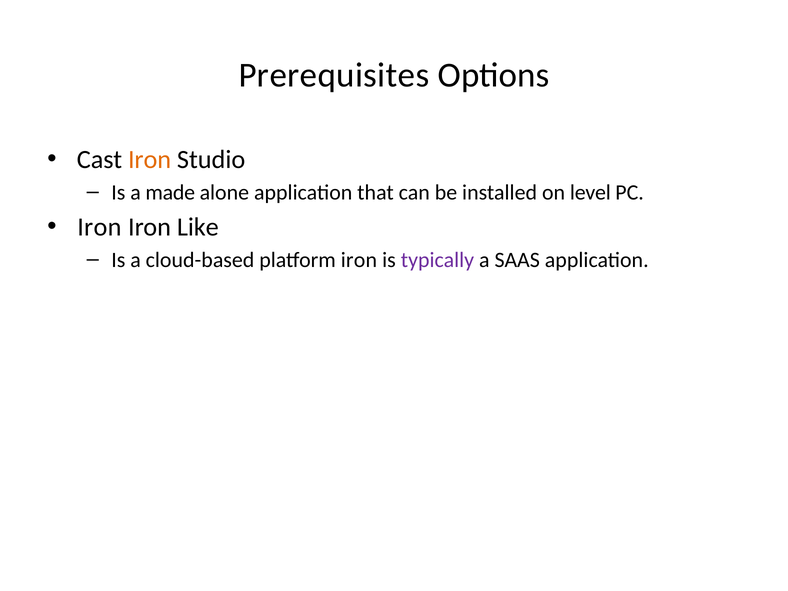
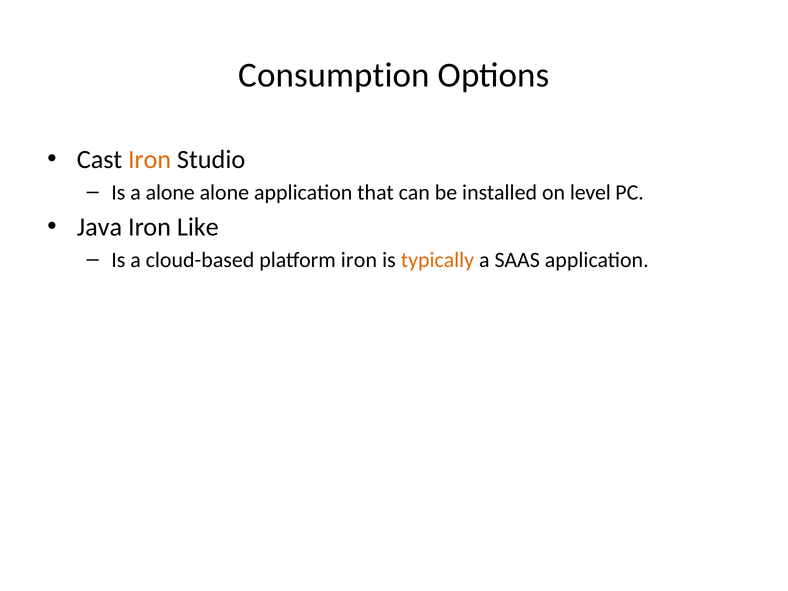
Prerequisites: Prerequisites -> Consumption
a made: made -> alone
Iron at (99, 227): Iron -> Java
typically colour: purple -> orange
